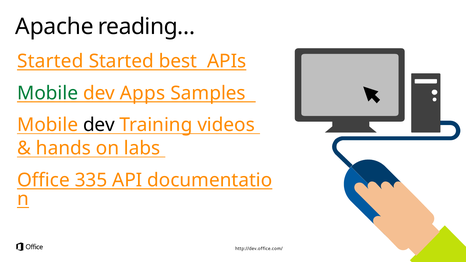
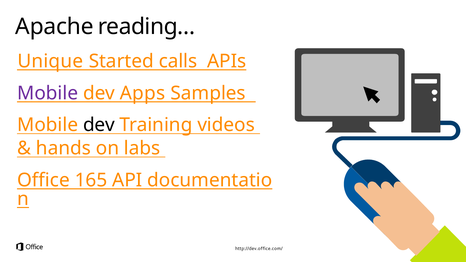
Started at (50, 61): Started -> Unique
best: best -> calls
Mobile at (48, 93) colour: green -> purple
335: 335 -> 165
